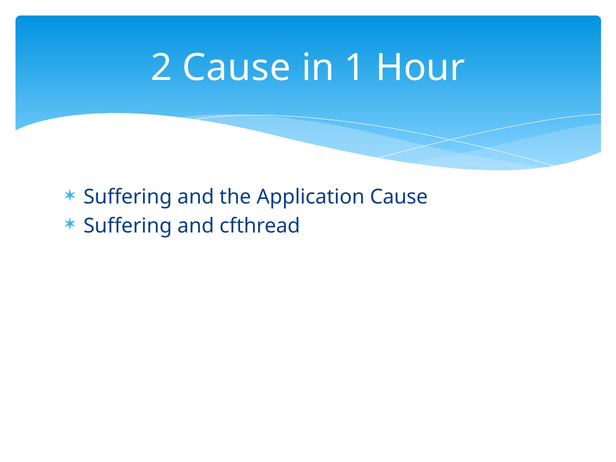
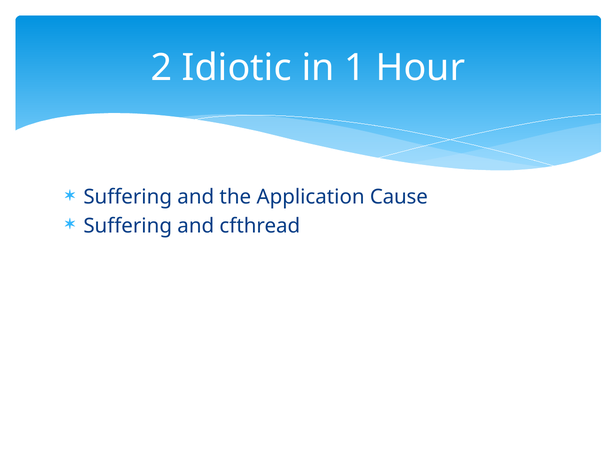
2 Cause: Cause -> Idiotic
